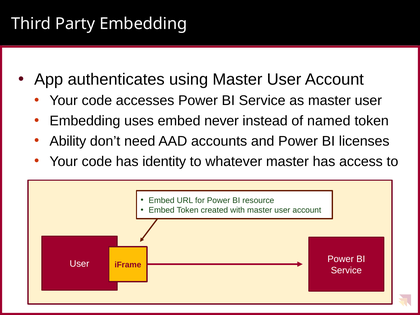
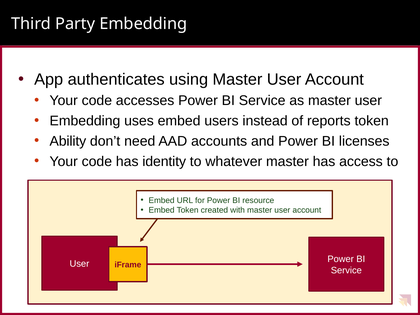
never: never -> users
named: named -> reports
